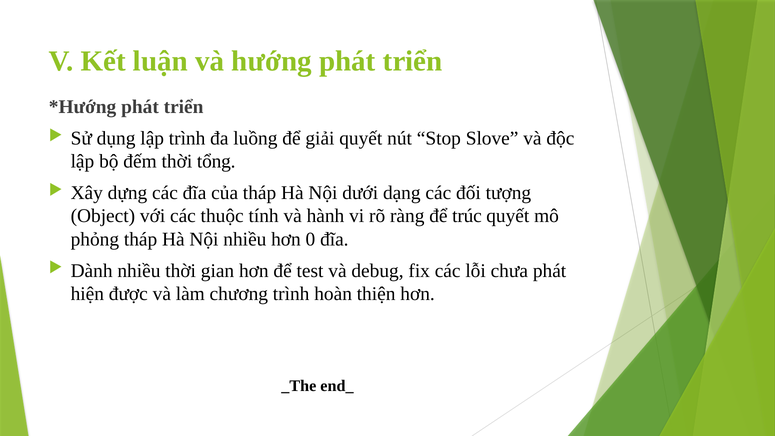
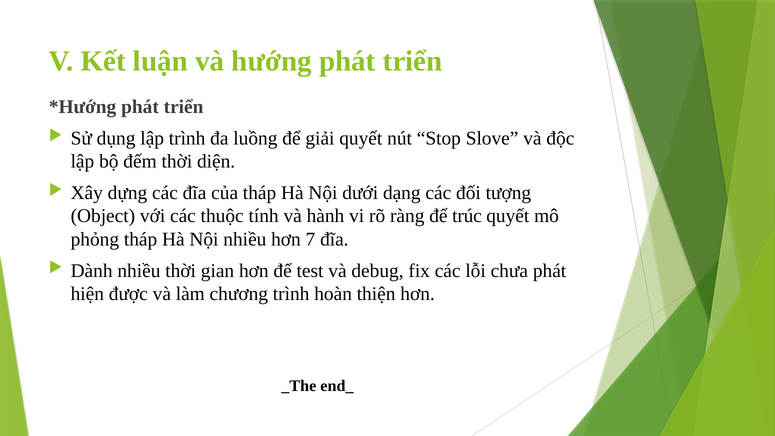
tổng: tổng -> diện
0: 0 -> 7
